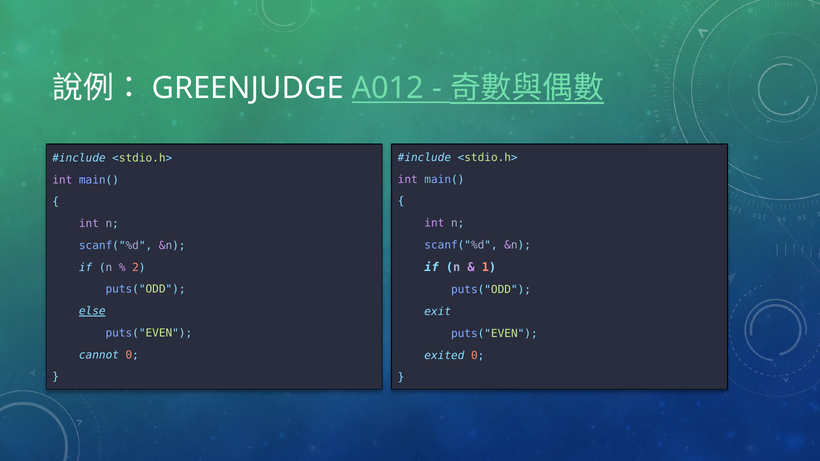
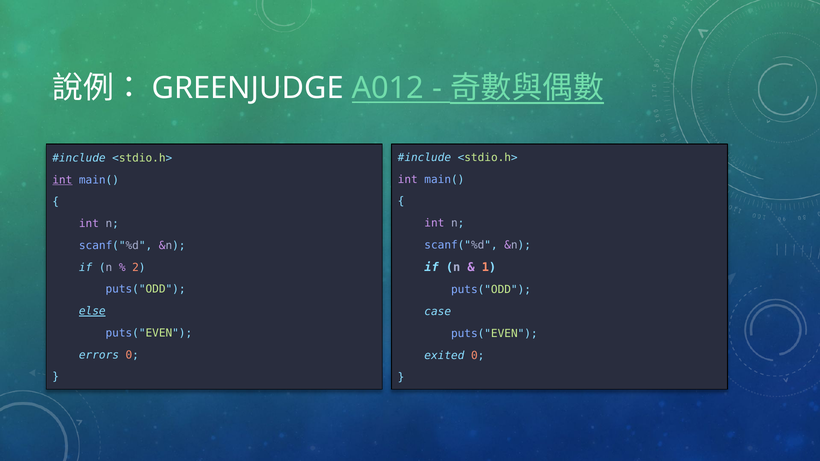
int at (62, 180) underline: none -> present
exit: exit -> case
cannot: cannot -> errors
